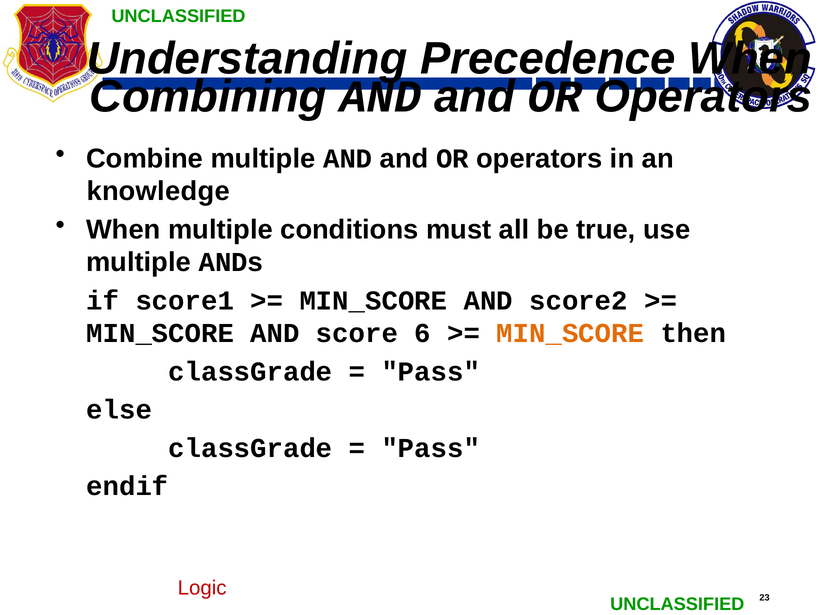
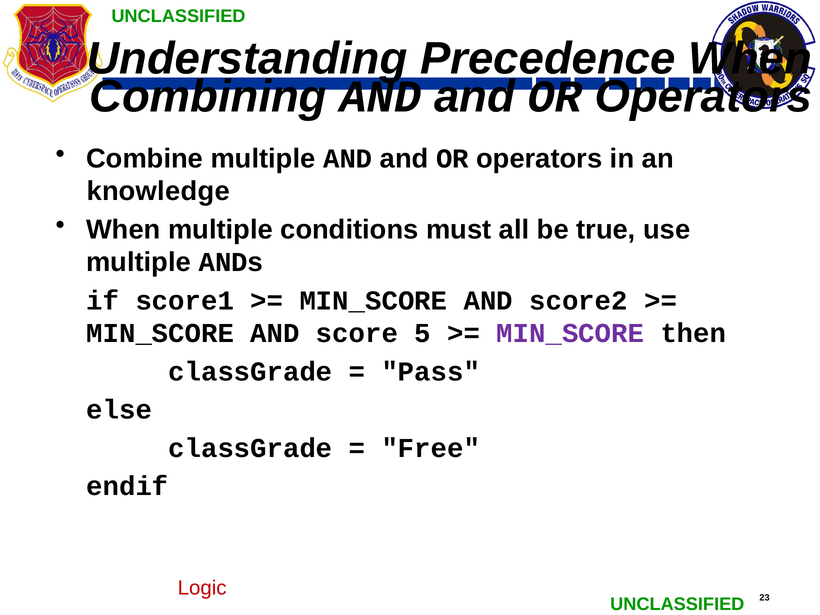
6: 6 -> 5
MIN_SCORE at (570, 333) colour: orange -> purple
Pass at (431, 448): Pass -> Free
